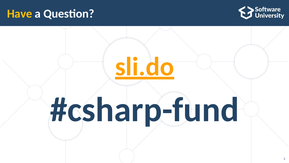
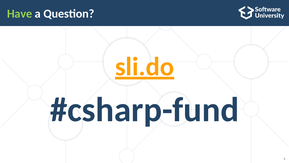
Have colour: yellow -> light green
